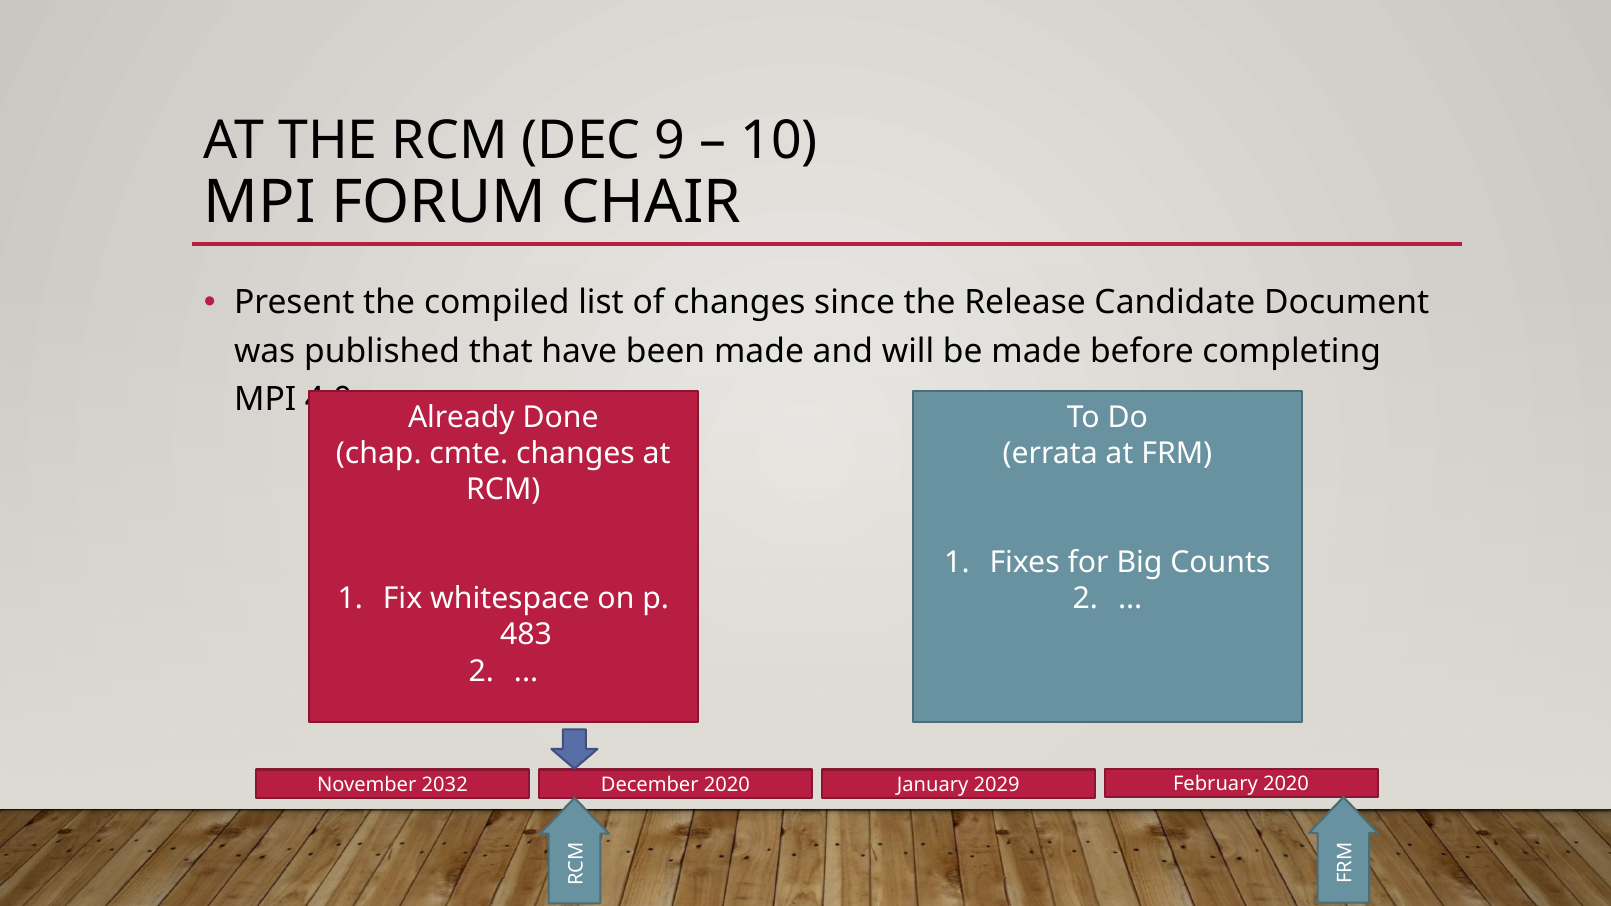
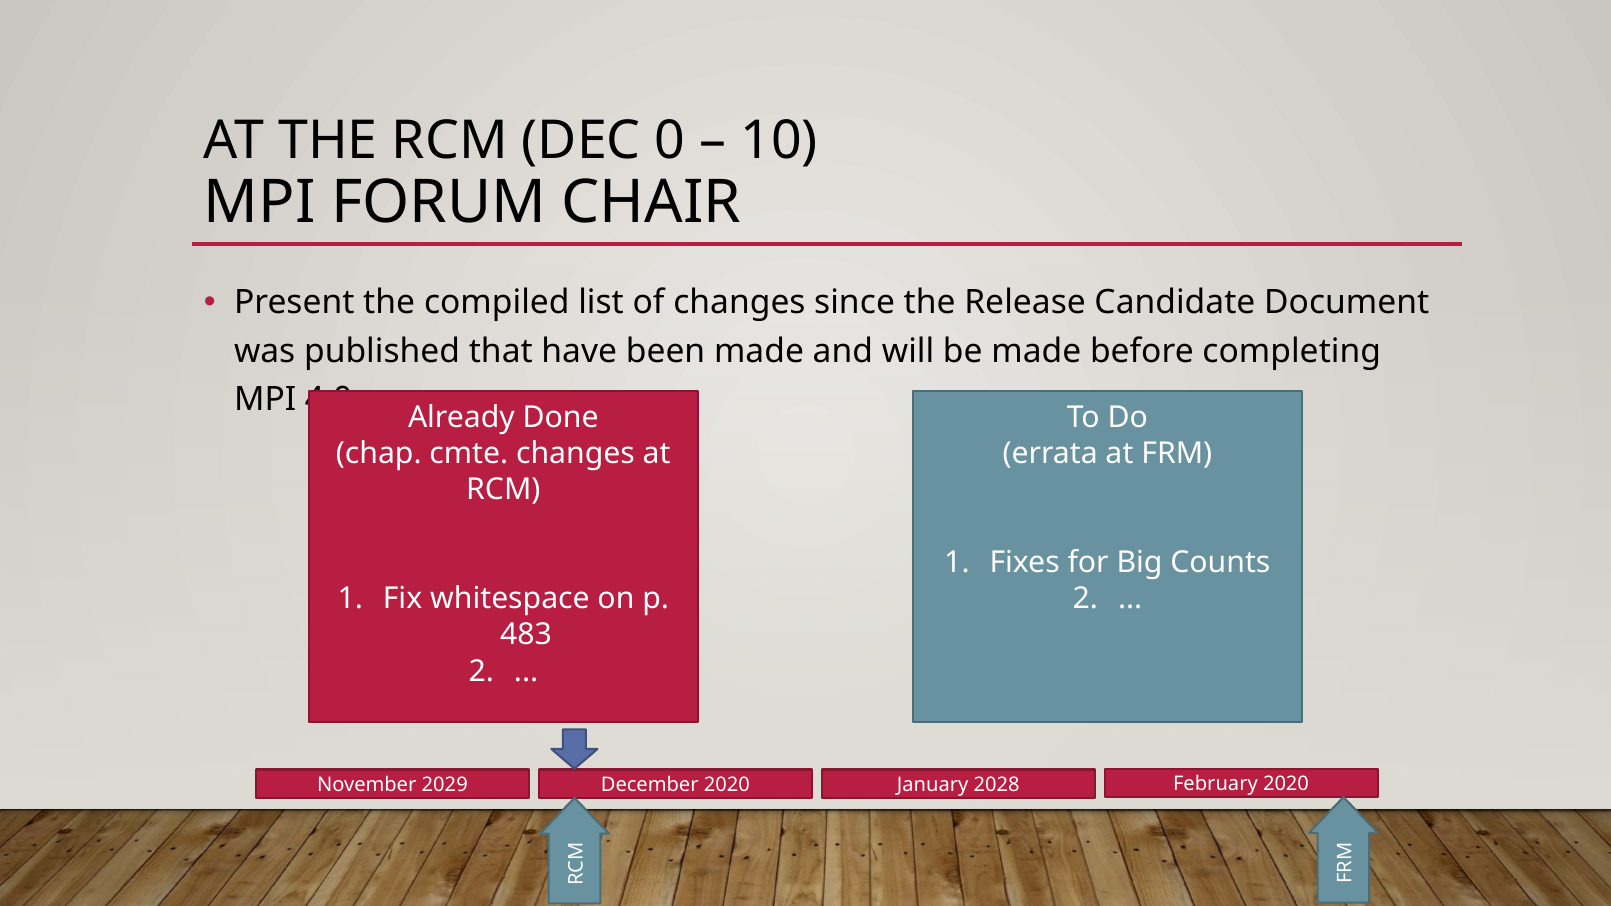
9: 9 -> 0
2032: 2032 -> 2029
2029: 2029 -> 2028
